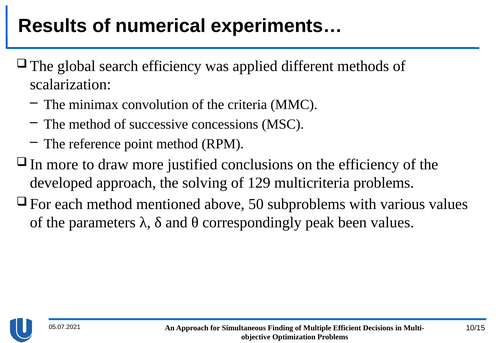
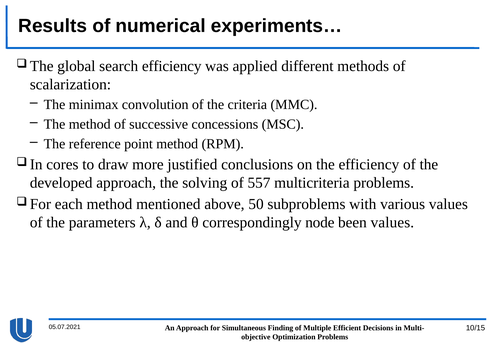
more at (62, 165): more -> cores
129: 129 -> 557
peak: peak -> node
